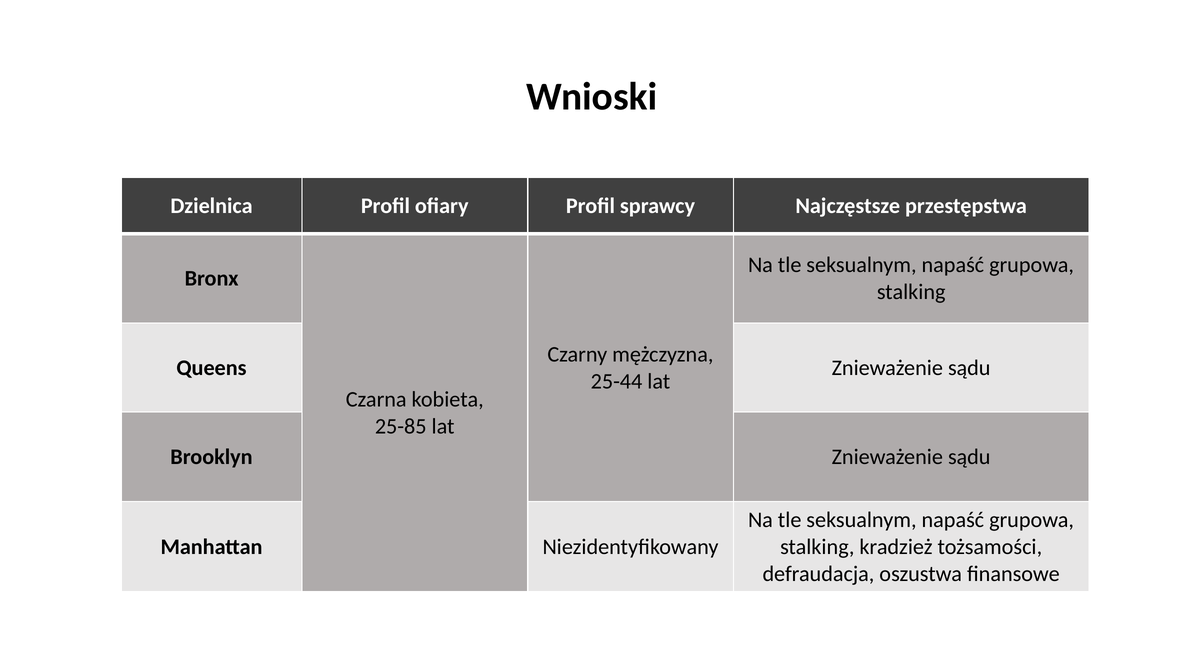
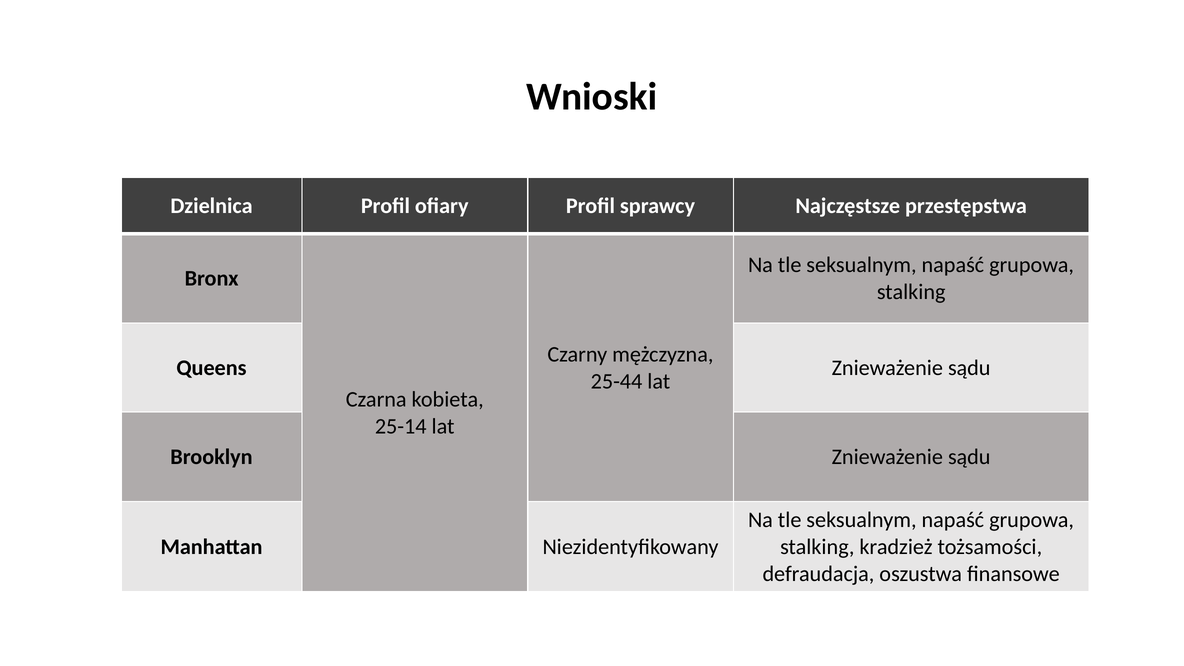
25-85: 25-85 -> 25-14
